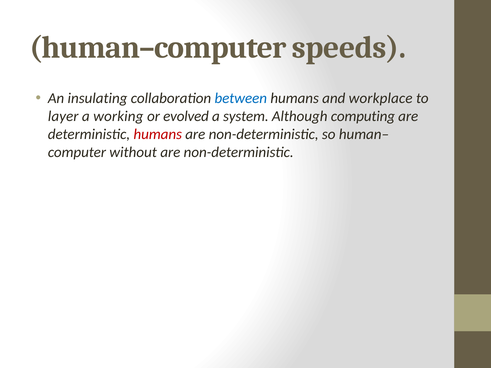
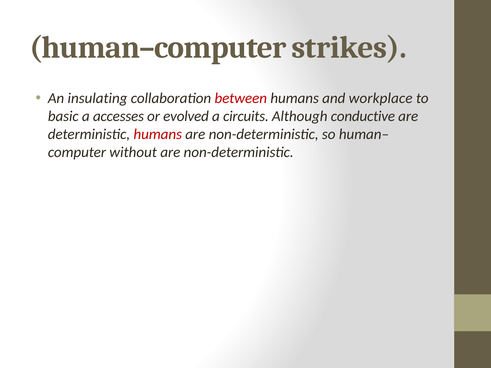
speeds: speeds -> strikes
between colour: blue -> red
layer: layer -> basic
working: working -> accesses
system: system -> circuits
computing: computing -> conductive
